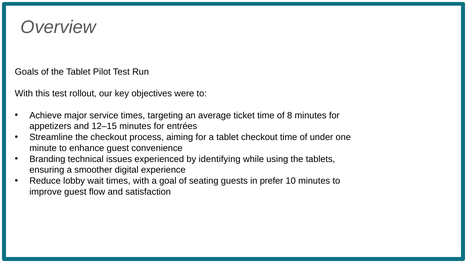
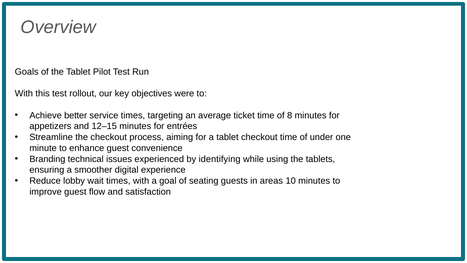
major: major -> better
prefer: prefer -> areas
